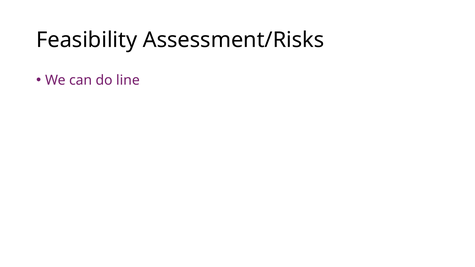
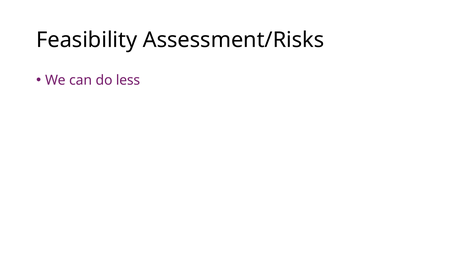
line: line -> less
